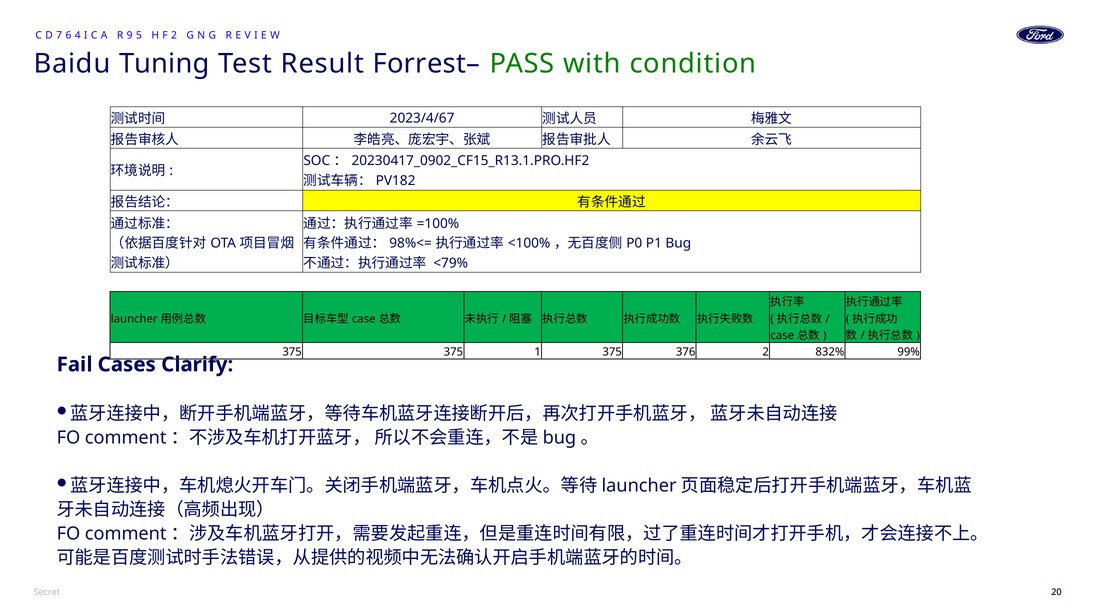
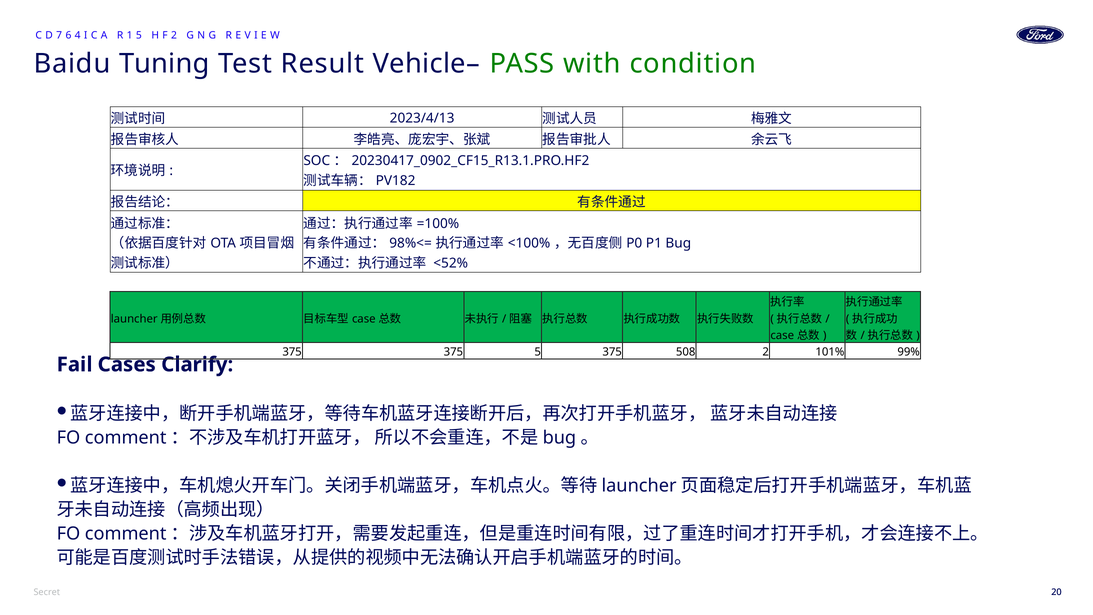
9: 9 -> 1
Forrest–: Forrest– -> Vehicle–
2023/4/67: 2023/4/67 -> 2023/4/13
<79%: <79% -> <52%
375 1: 1 -> 5
376: 376 -> 508
832%: 832% -> 101%
